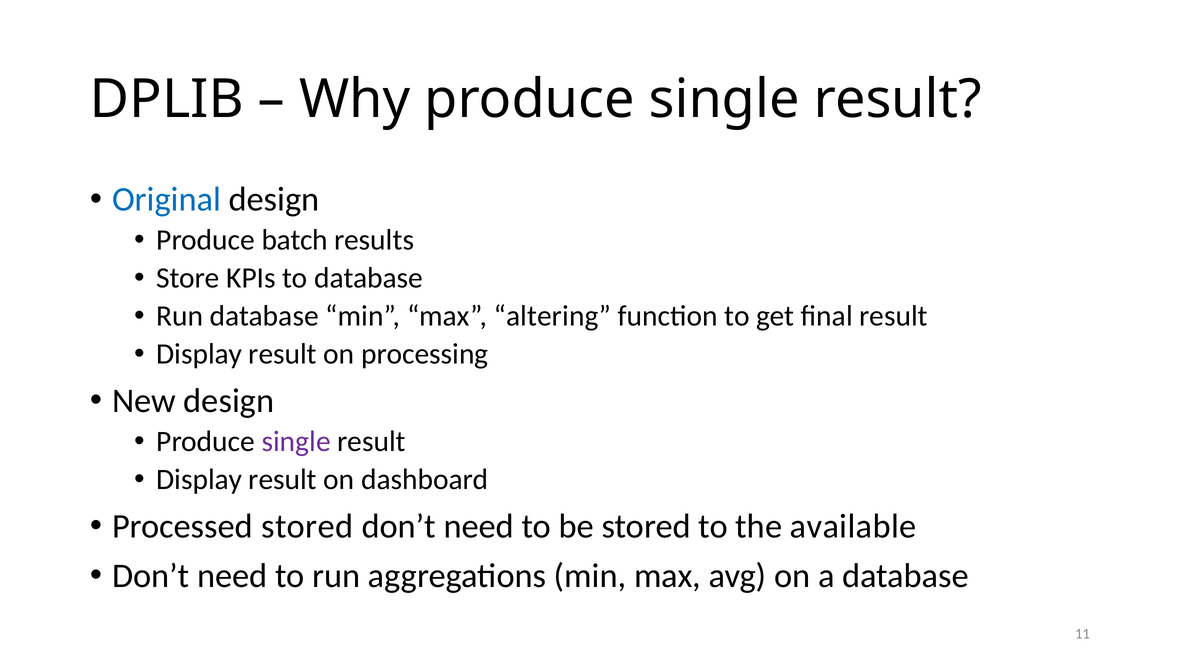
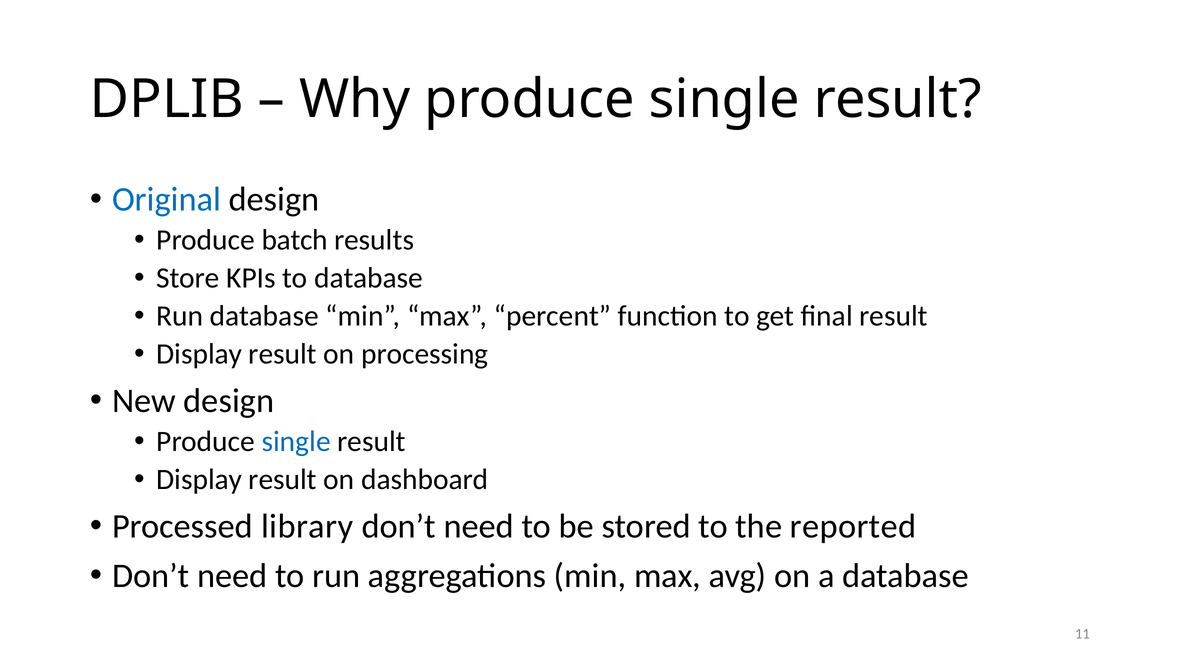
altering: altering -> percent
single at (296, 441) colour: purple -> blue
Processed stored: stored -> library
available: available -> reported
